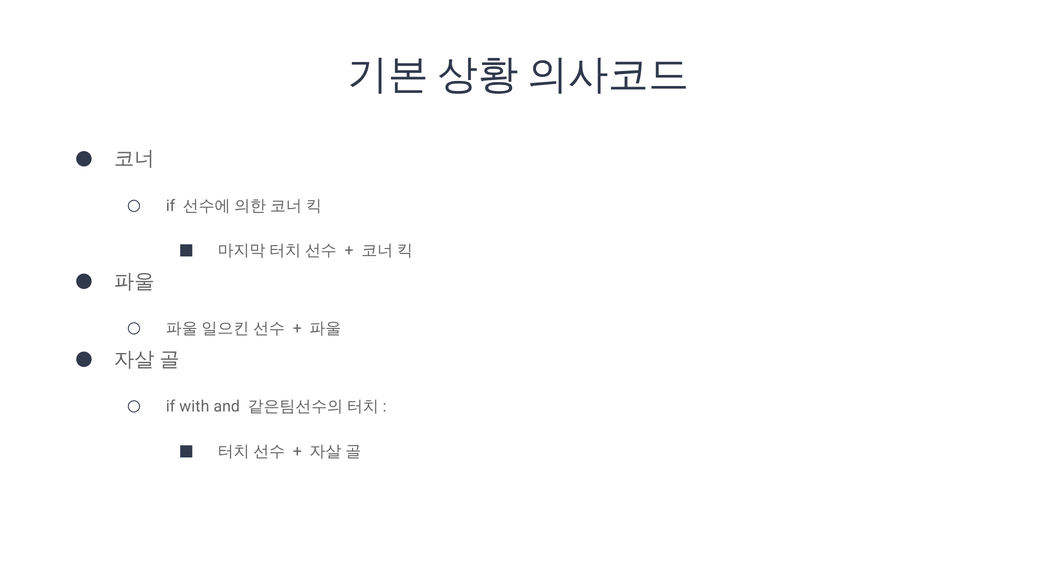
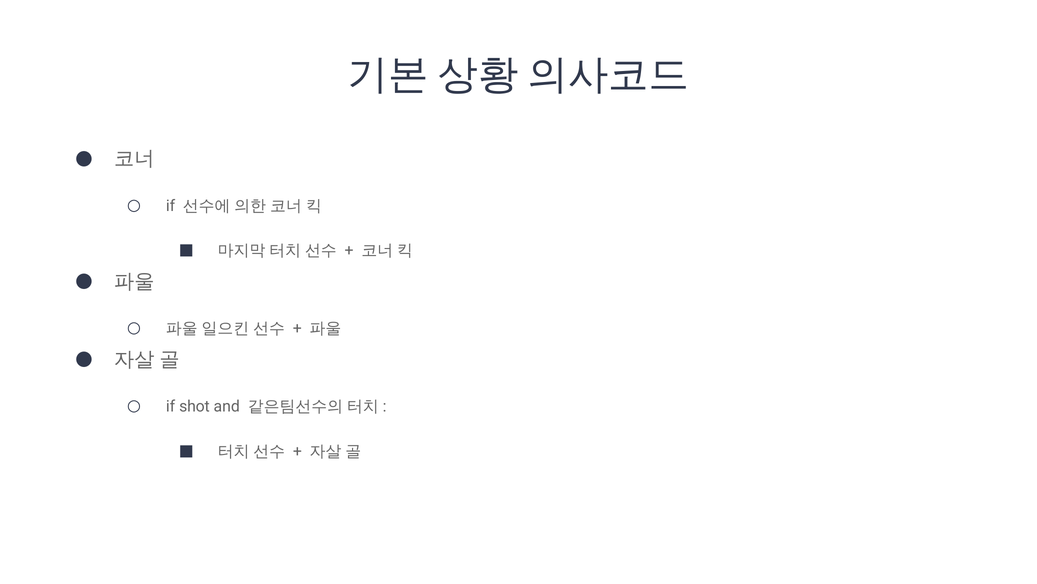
with: with -> shot
